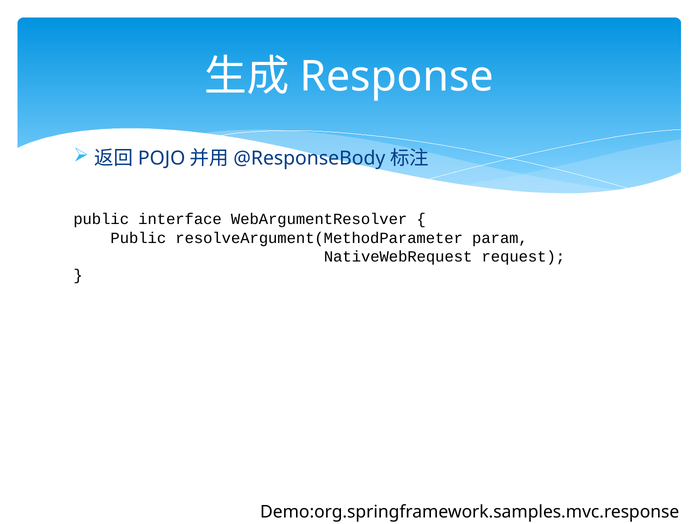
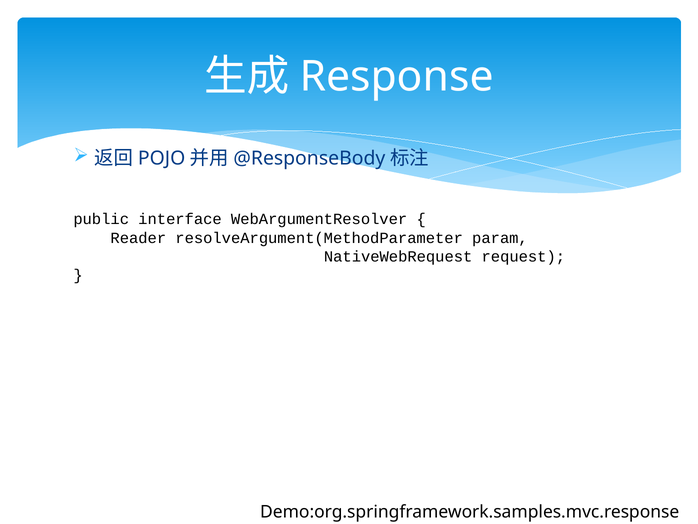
Public at (138, 238): Public -> Reader
